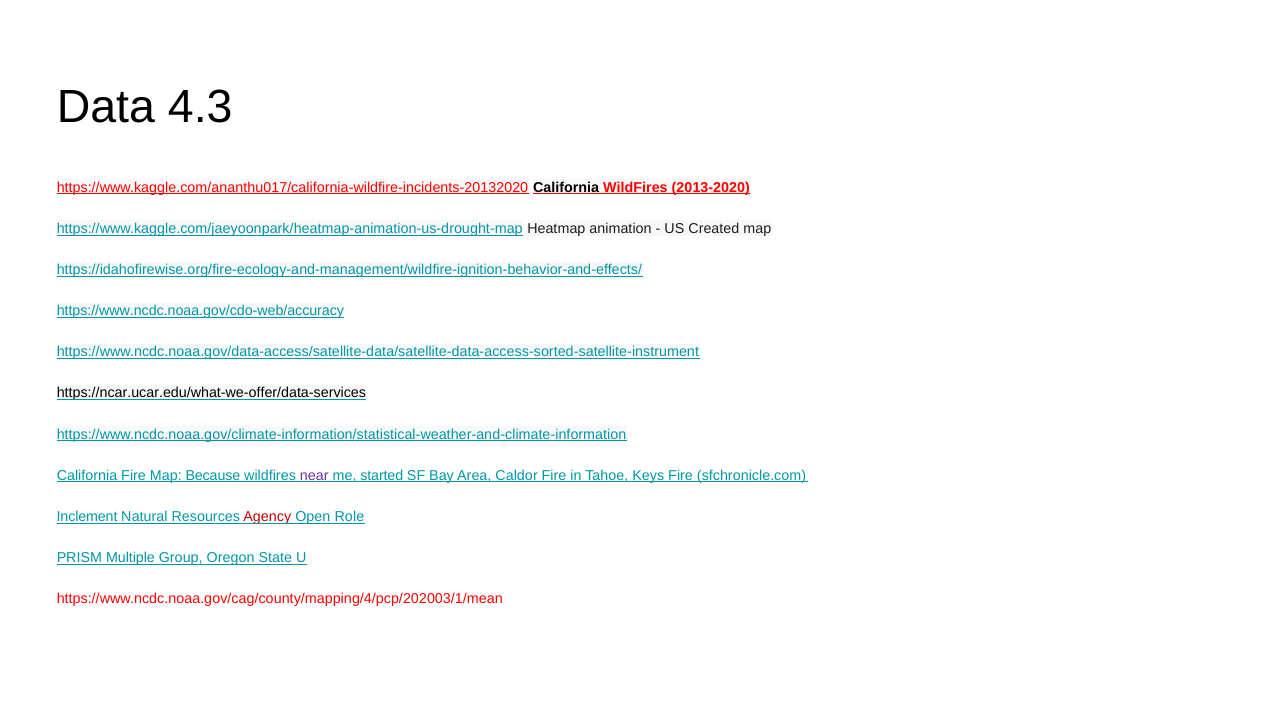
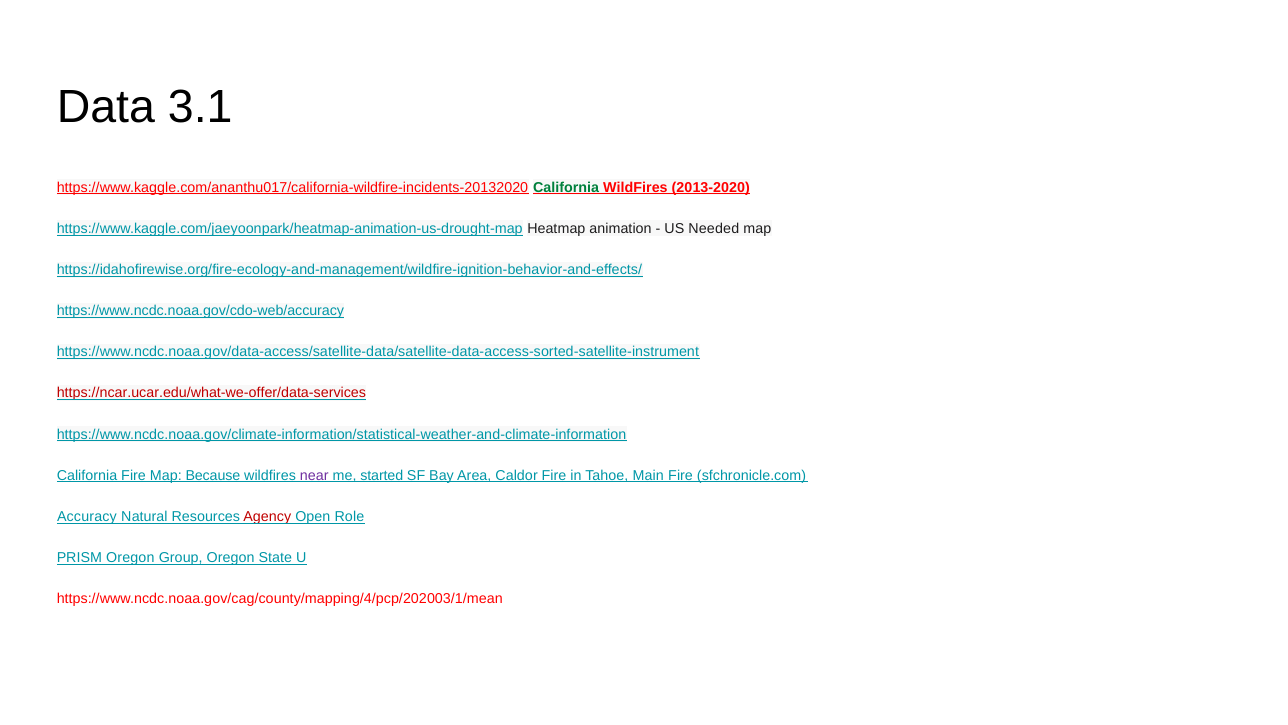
4.3: 4.3 -> 3.1
California at (566, 187) colour: black -> green
Created: Created -> Needed
https://ncar.ucar.edu/what-we-offer/data-services colour: black -> red
Keys: Keys -> Main
Inclement: Inclement -> Accuracy
PRISM Multiple: Multiple -> Oregon
